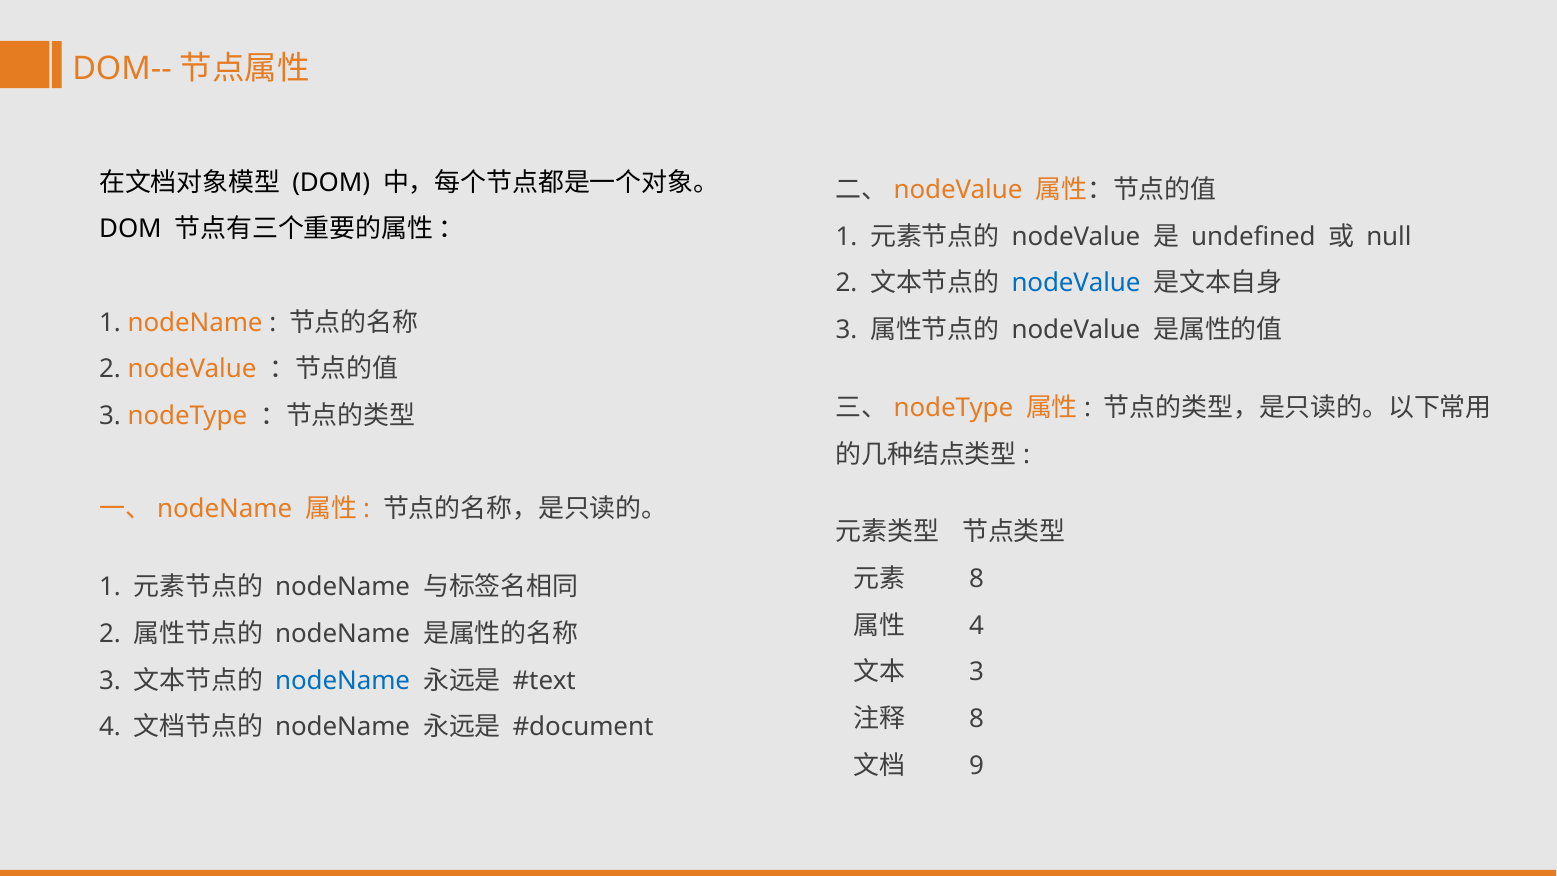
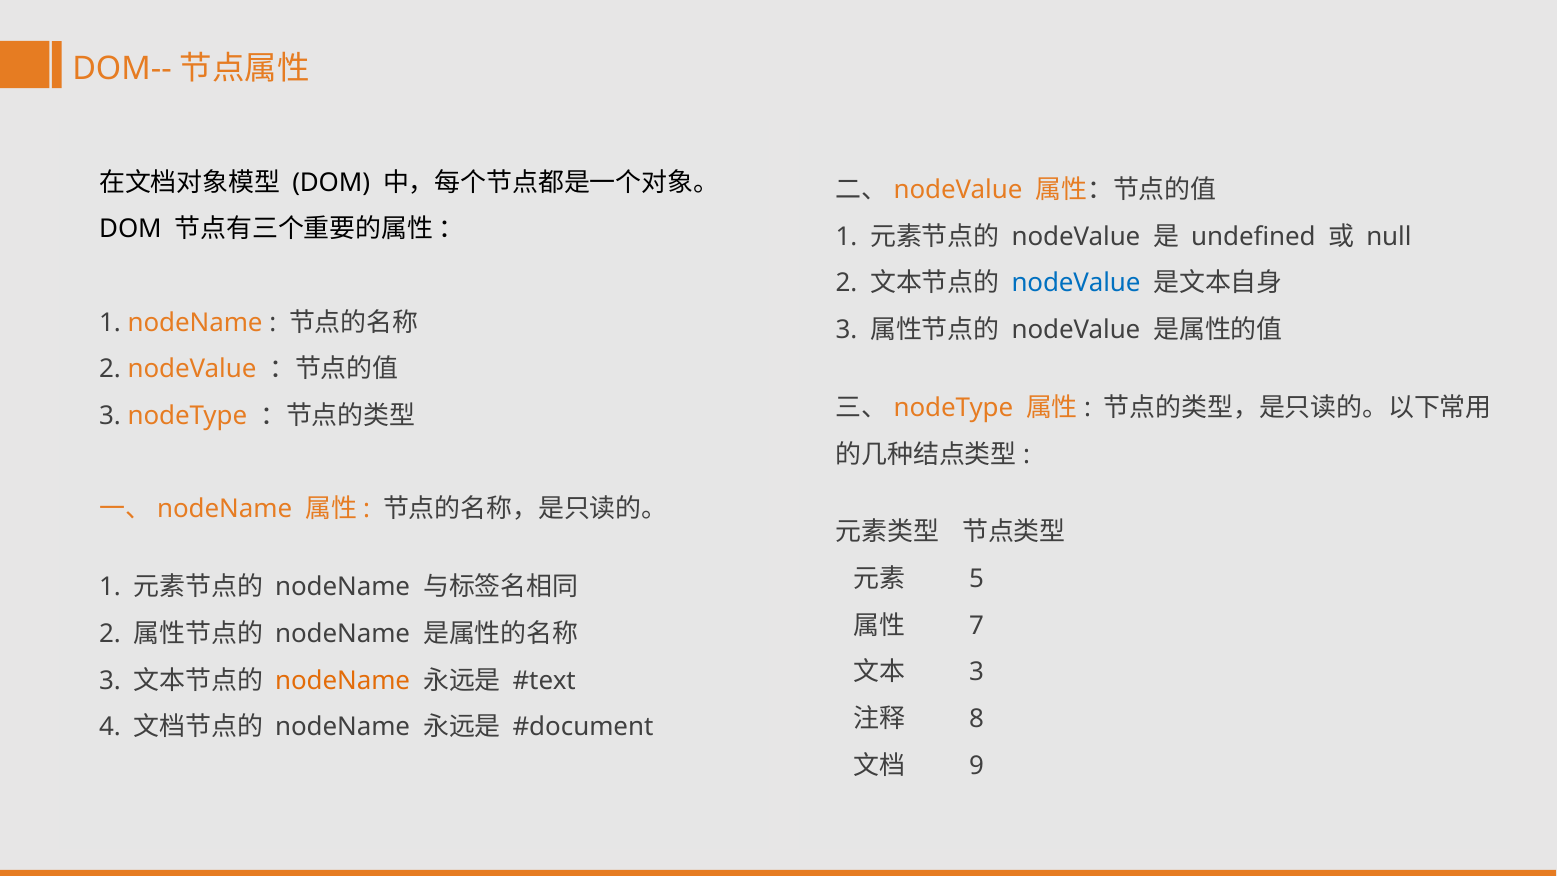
8 at (977, 579): 8 -> 5
4 at (977, 625): 4 -> 7
nodeName at (343, 680) colour: blue -> orange
